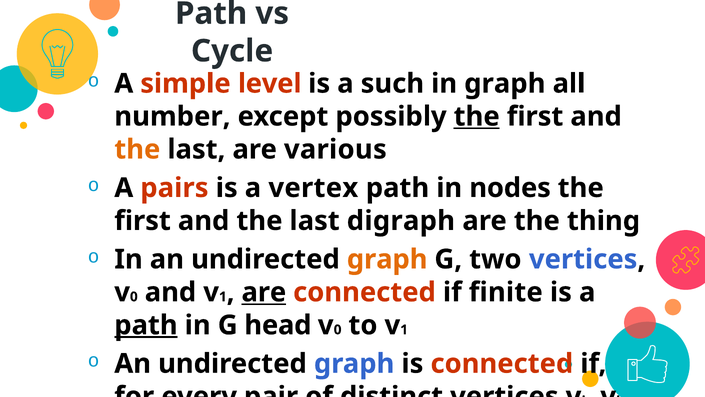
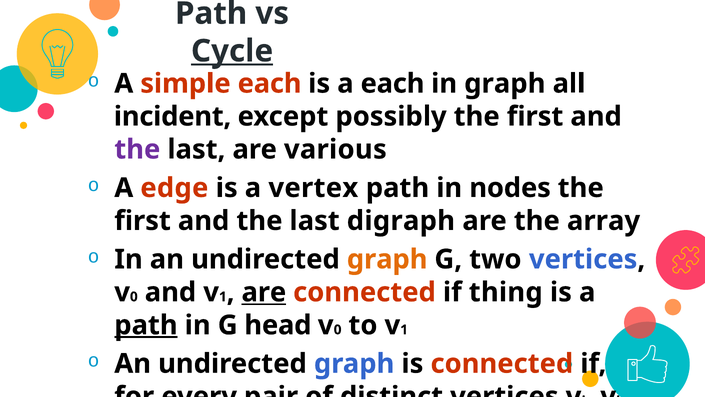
Cycle underline: none -> present
simple level: level -> each
a such: such -> each
number: number -> incident
the at (477, 116) underline: present -> none
the at (137, 149) colour: orange -> purple
pairs: pairs -> edge
thing: thing -> array
finite: finite -> thing
